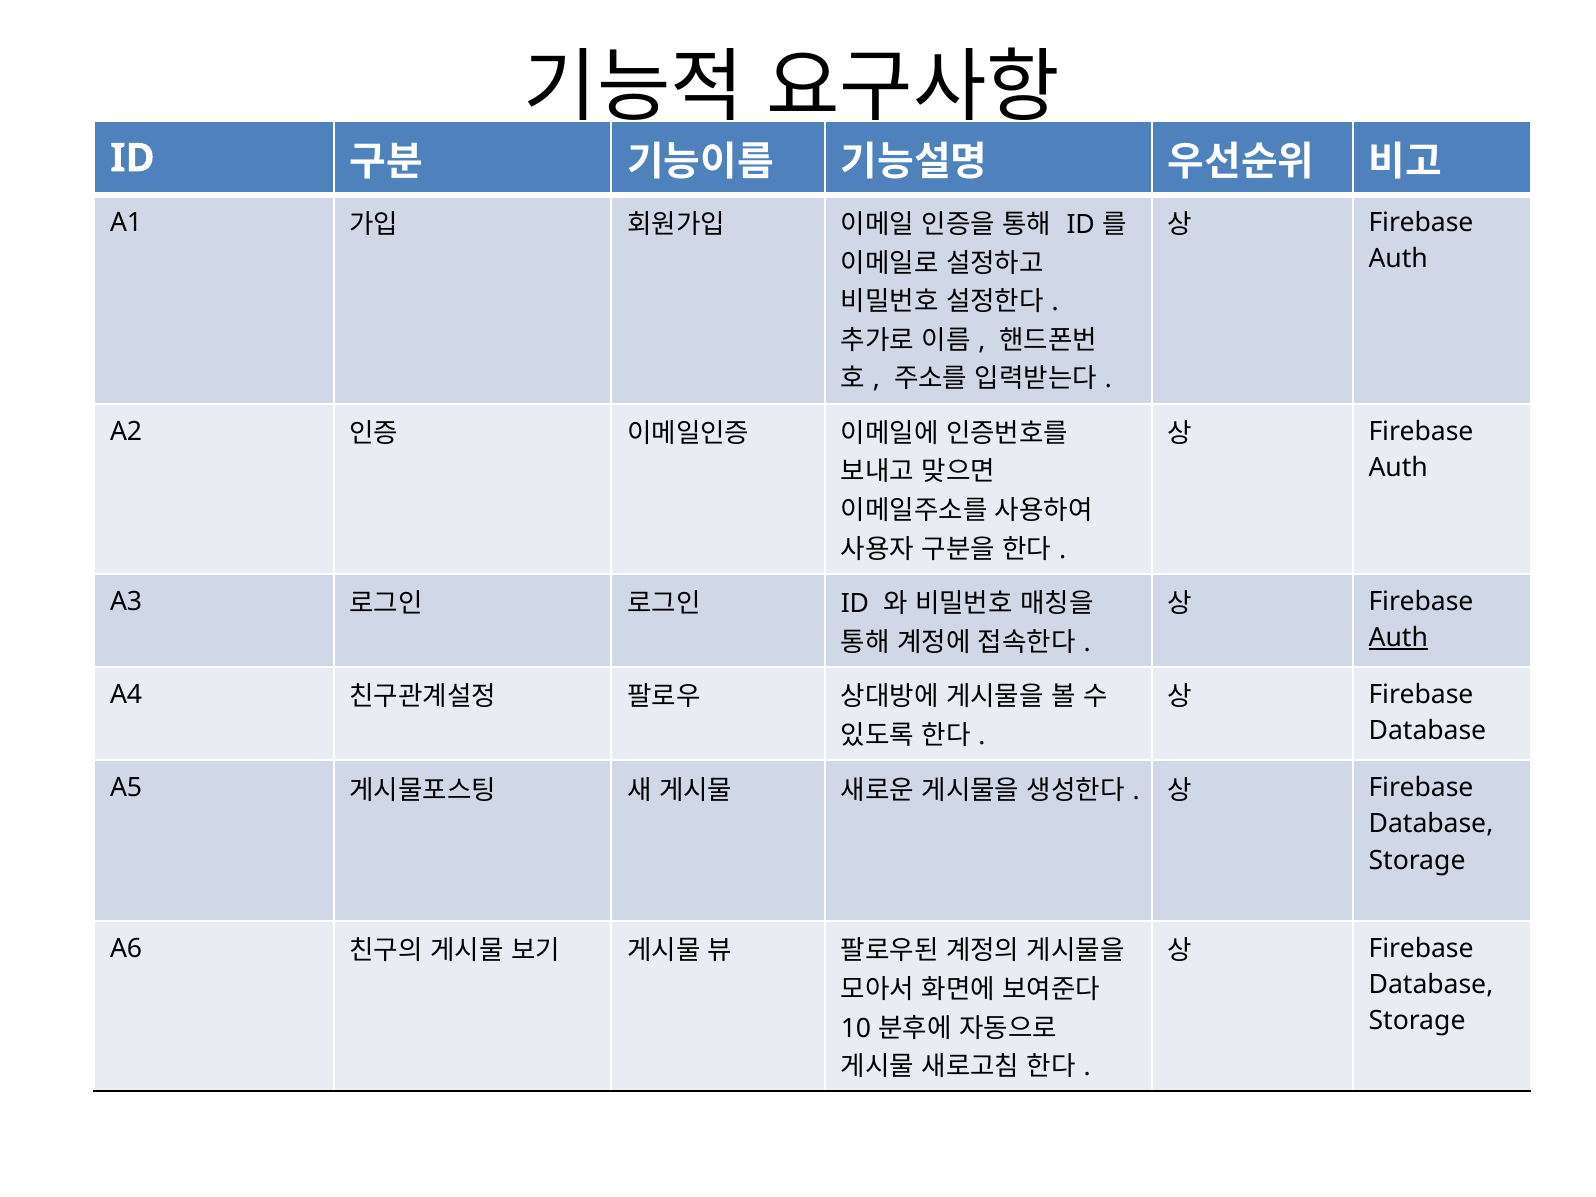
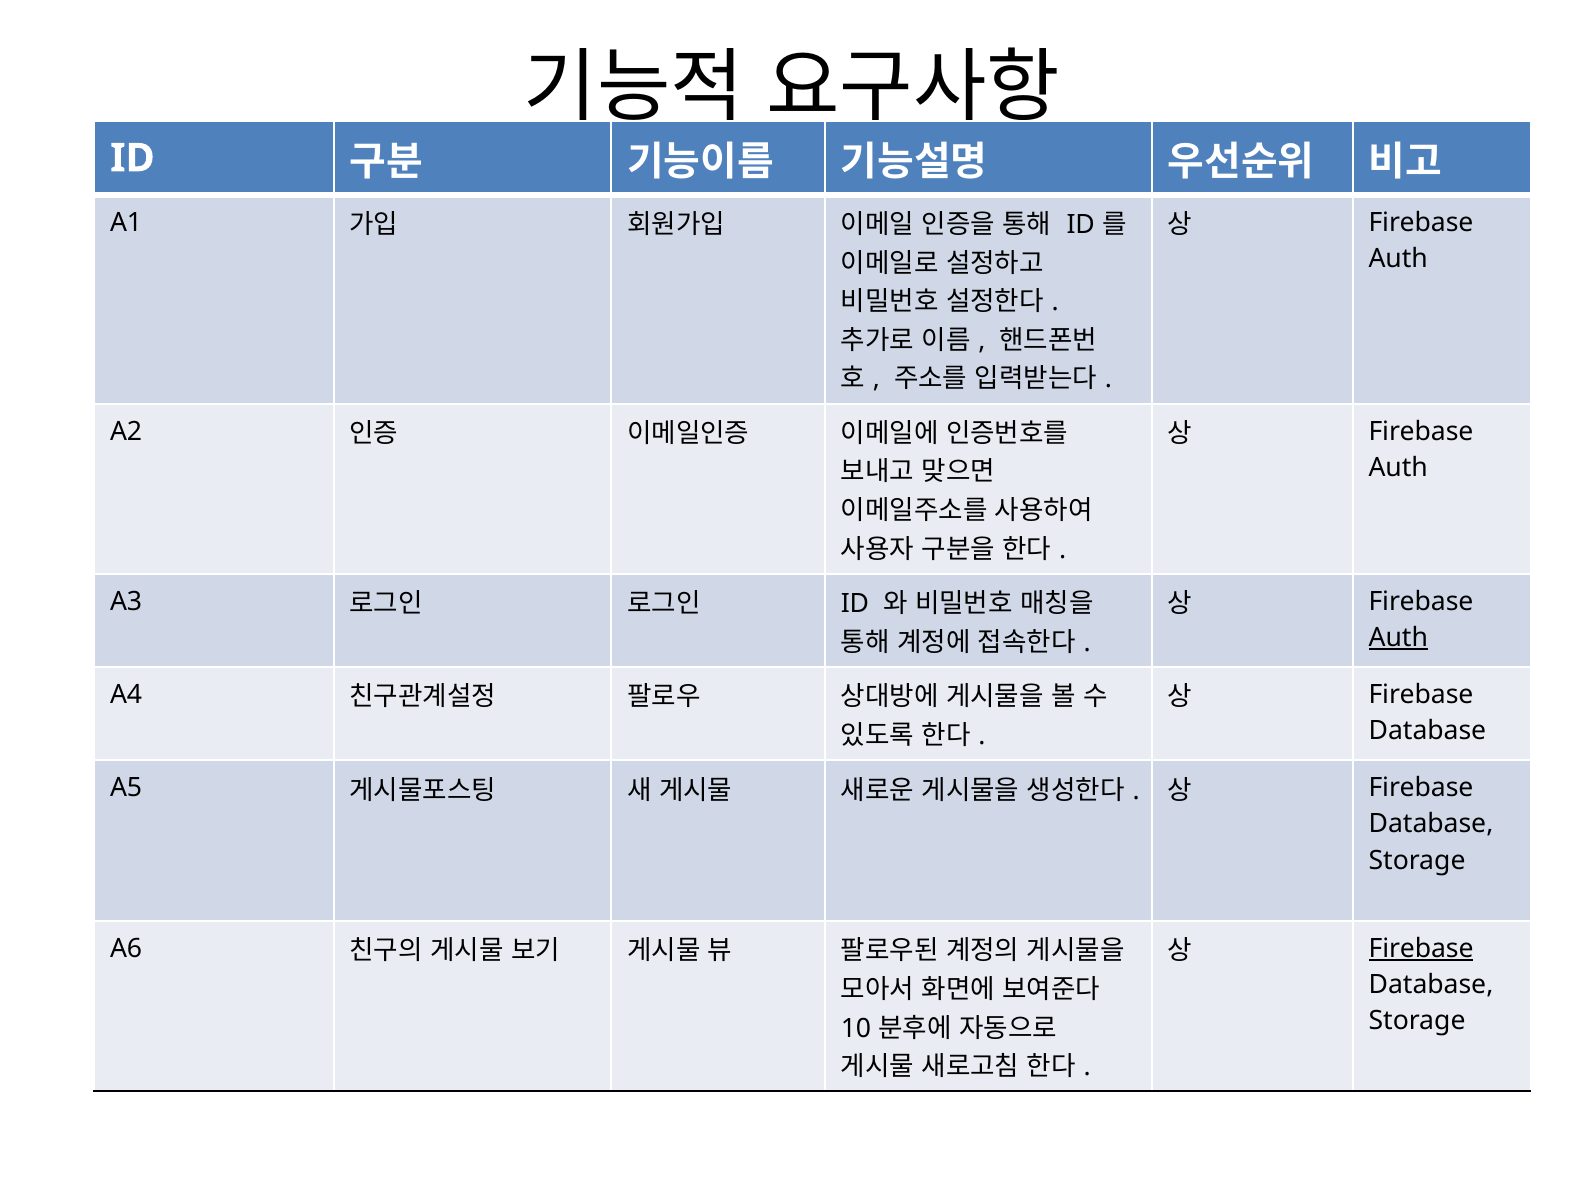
Firebase at (1421, 949) underline: none -> present
